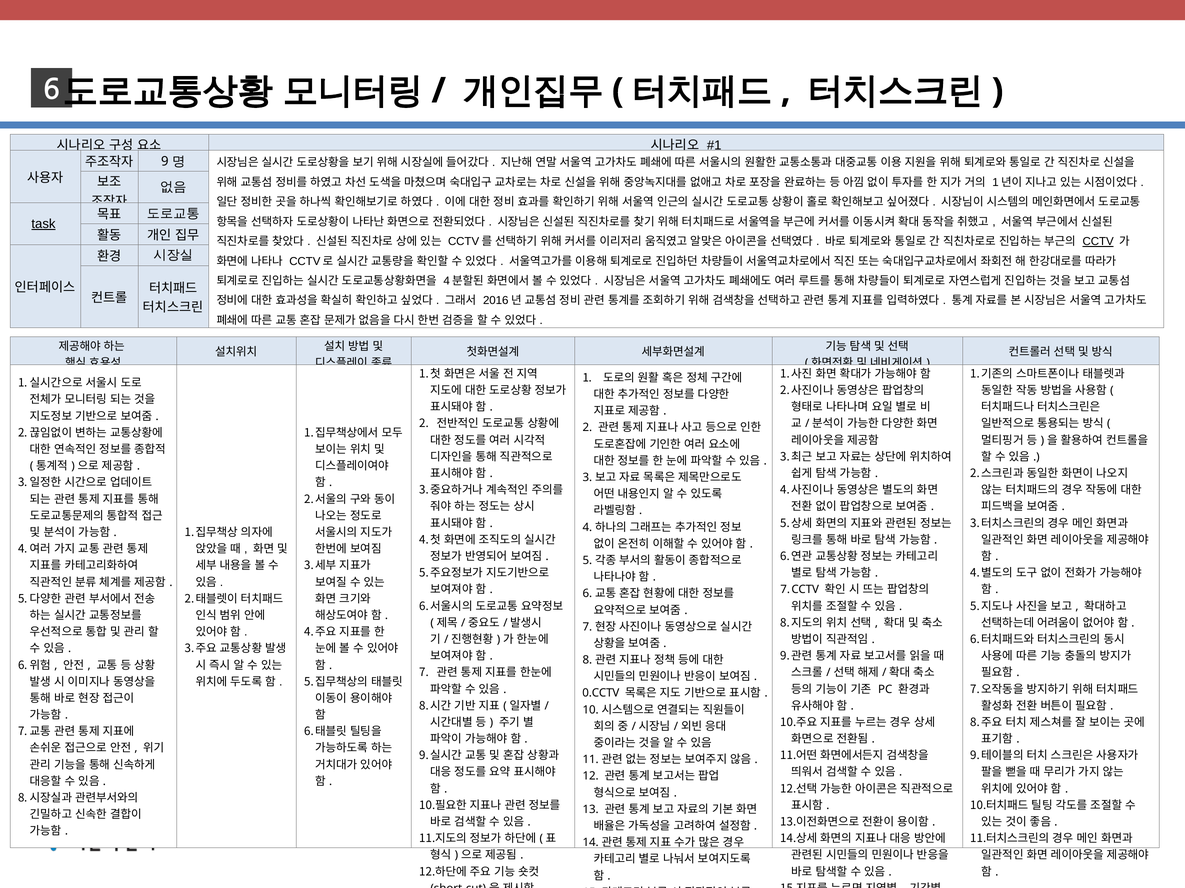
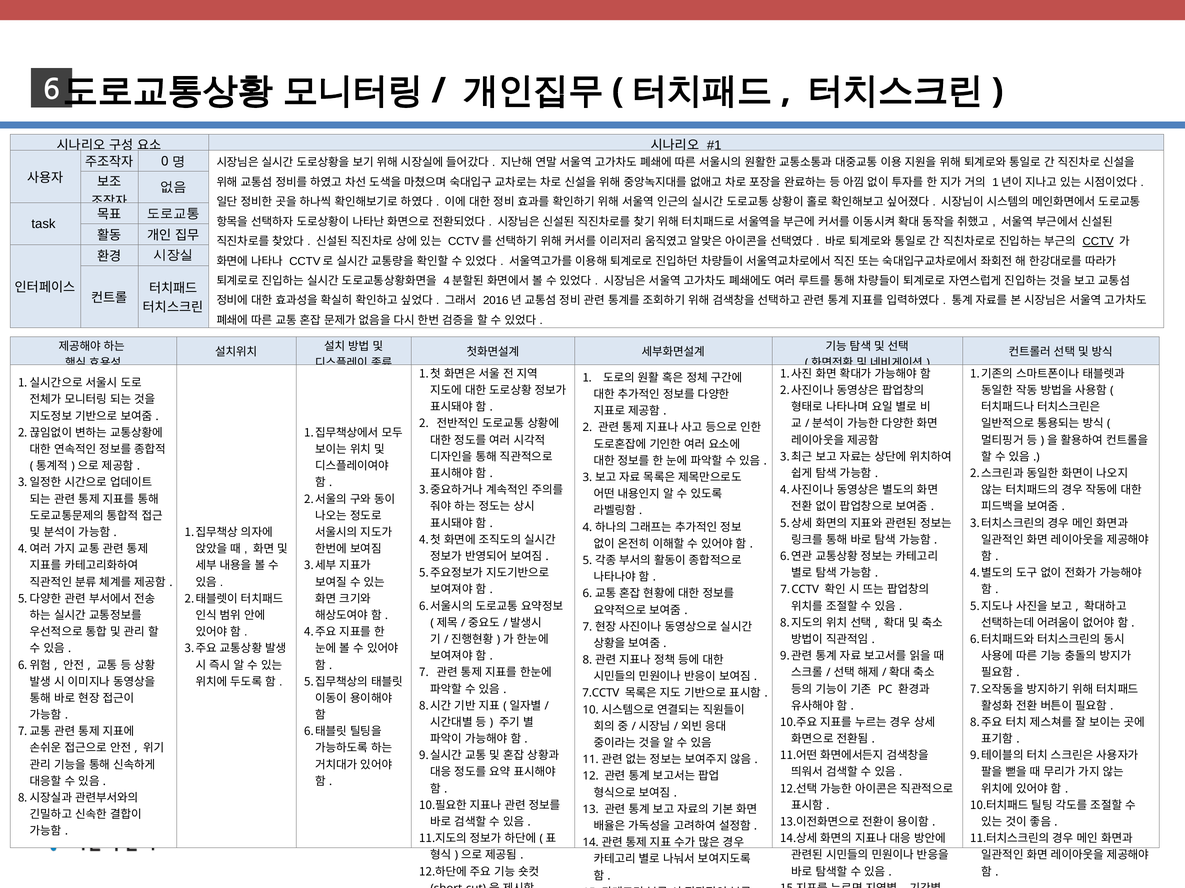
9: 9 -> 0
task underline: present -> none
0.CCTV at (601, 694): 0.CCTV -> 7.CCTV
